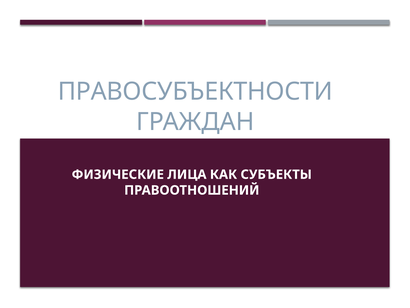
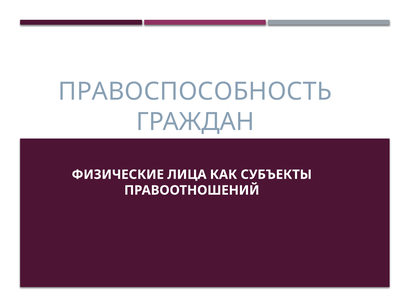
ПРАВОСУБЪЕКТНОСТИ: ПРАВОСУБЪЕКТНОСТИ -> ПРАВОСПОСОБНОСТЬ
